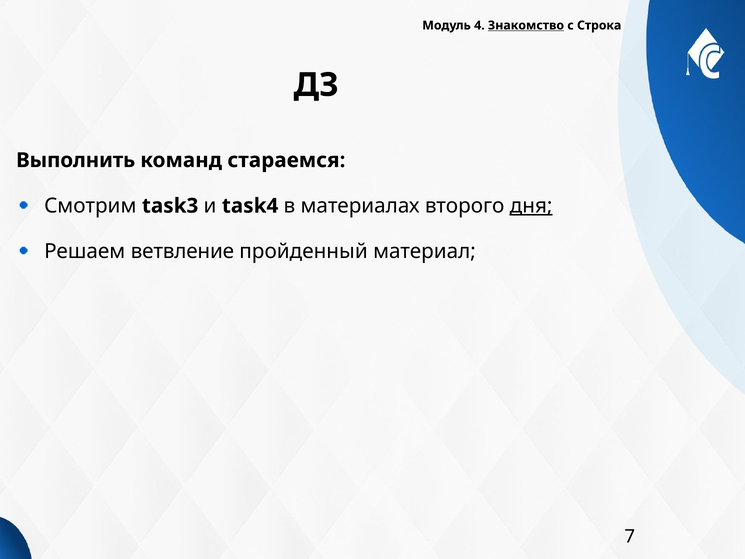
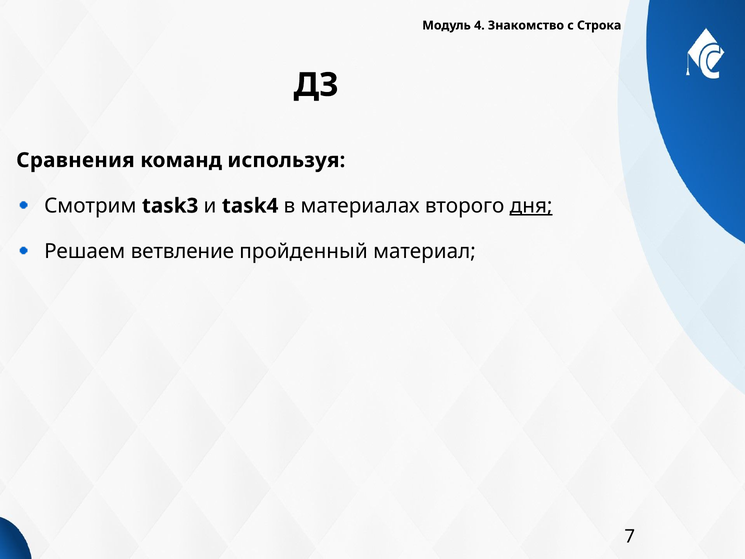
Знакомство underline: present -> none
Выполнить: Выполнить -> Сравнения
стараемся: стараемся -> используя
